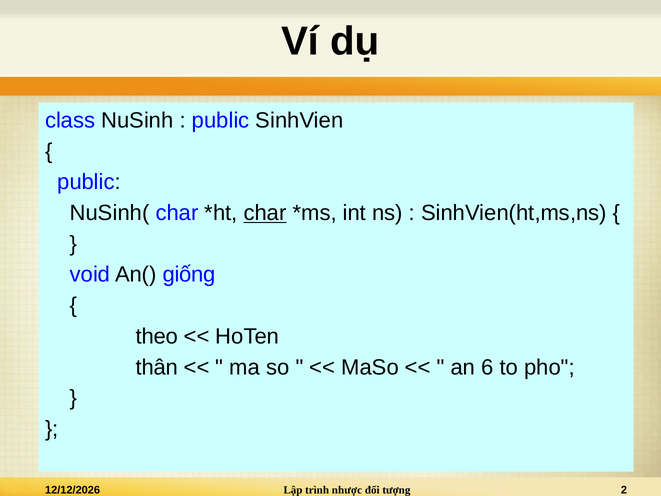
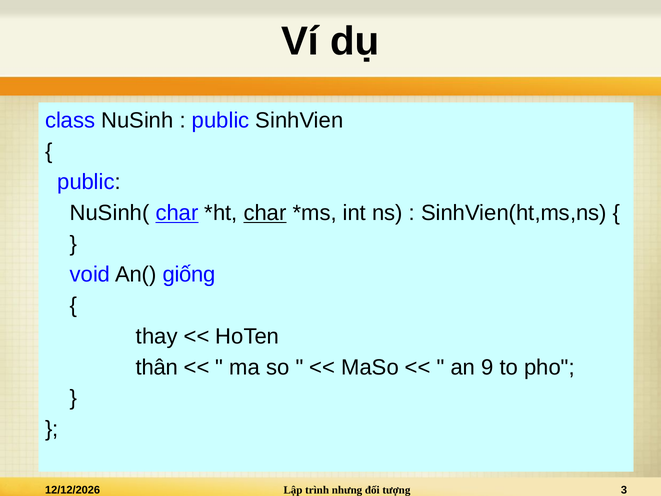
char at (177, 213) underline: none -> present
theo: theo -> thay
6: 6 -> 9
nhược: nhược -> nhưng
2: 2 -> 3
